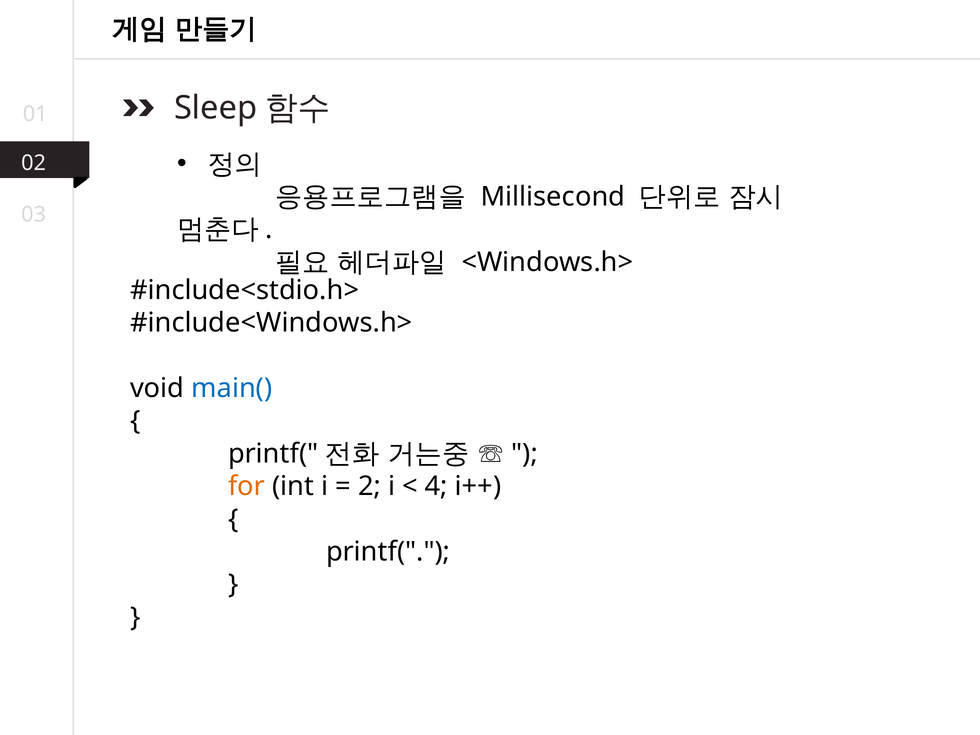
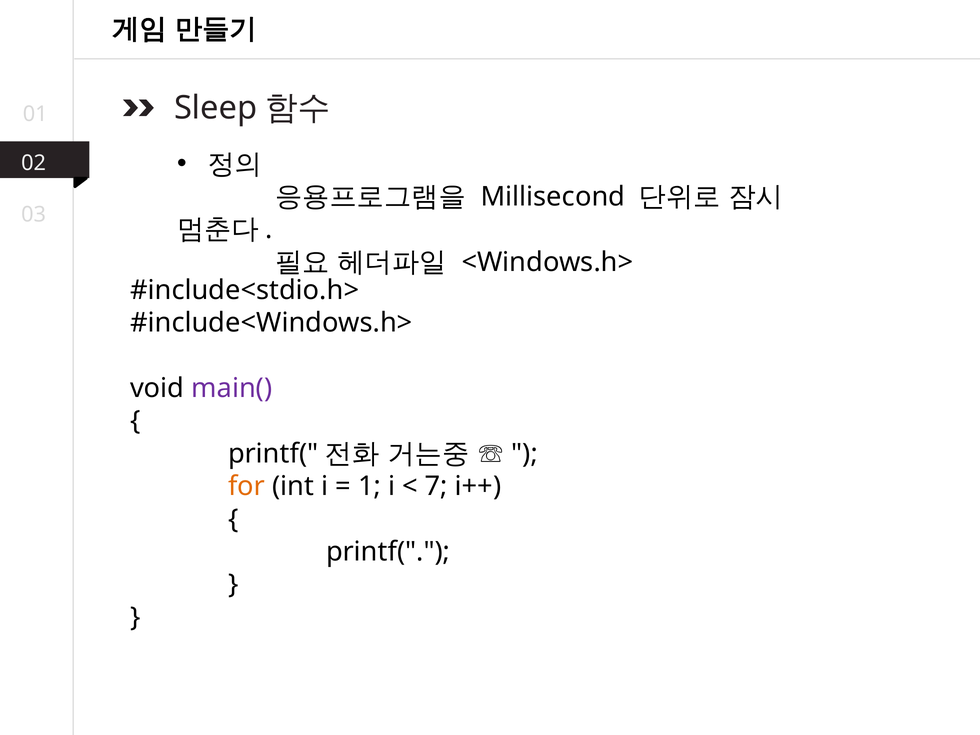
main( colour: blue -> purple
2: 2 -> 1
4: 4 -> 7
